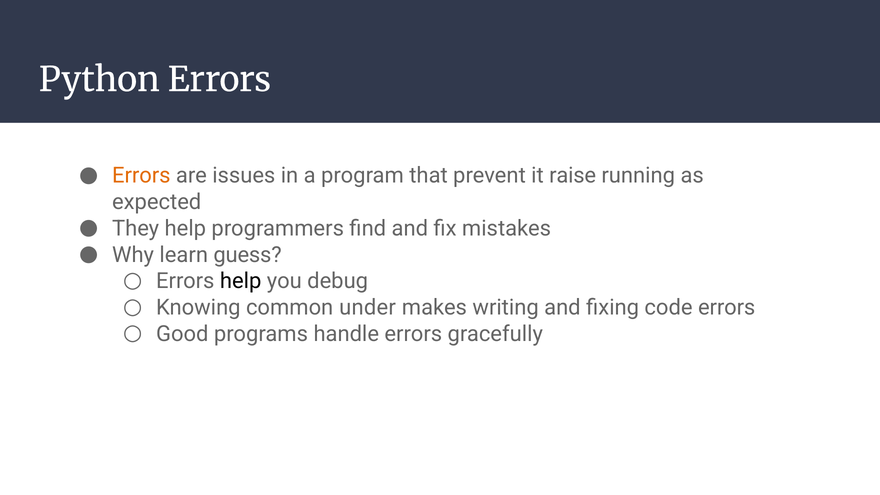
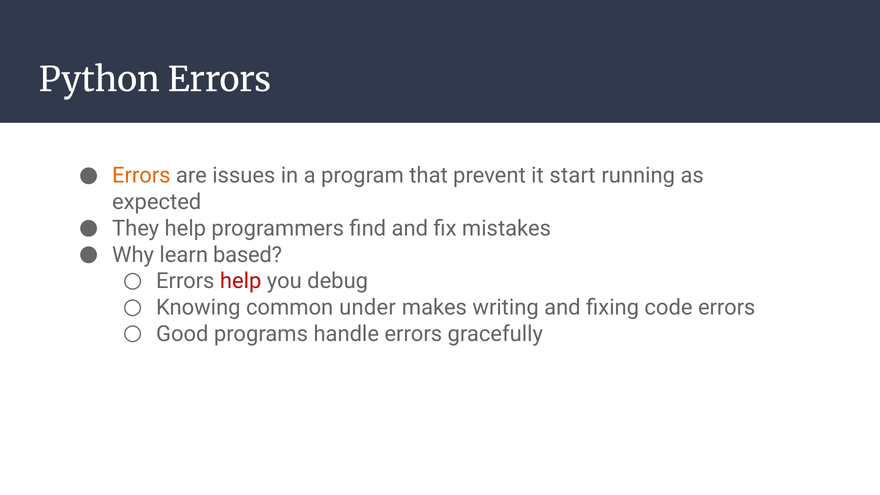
raise: raise -> start
guess: guess -> based
help at (241, 281) colour: black -> red
